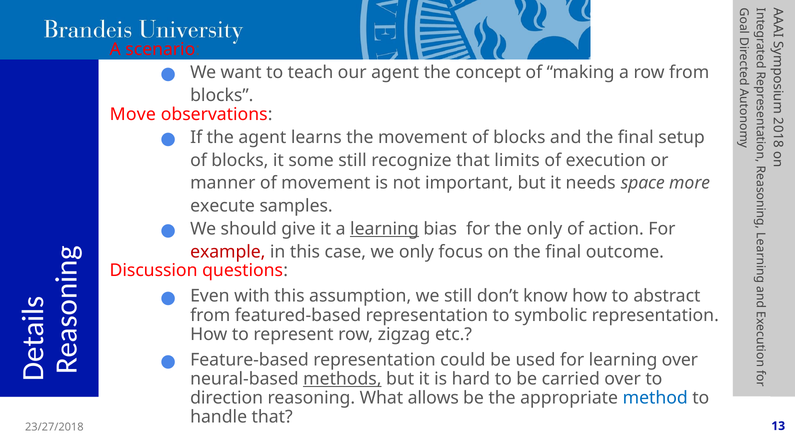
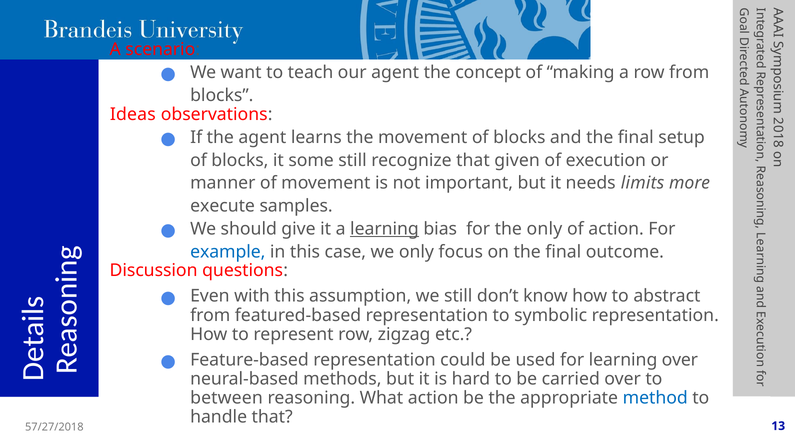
Move: Move -> Ideas
limits: limits -> given
space: space -> limits
example colour: red -> blue
methods underline: present -> none
direction: direction -> between
What allows: allows -> action
23/27/2018: 23/27/2018 -> 57/27/2018
